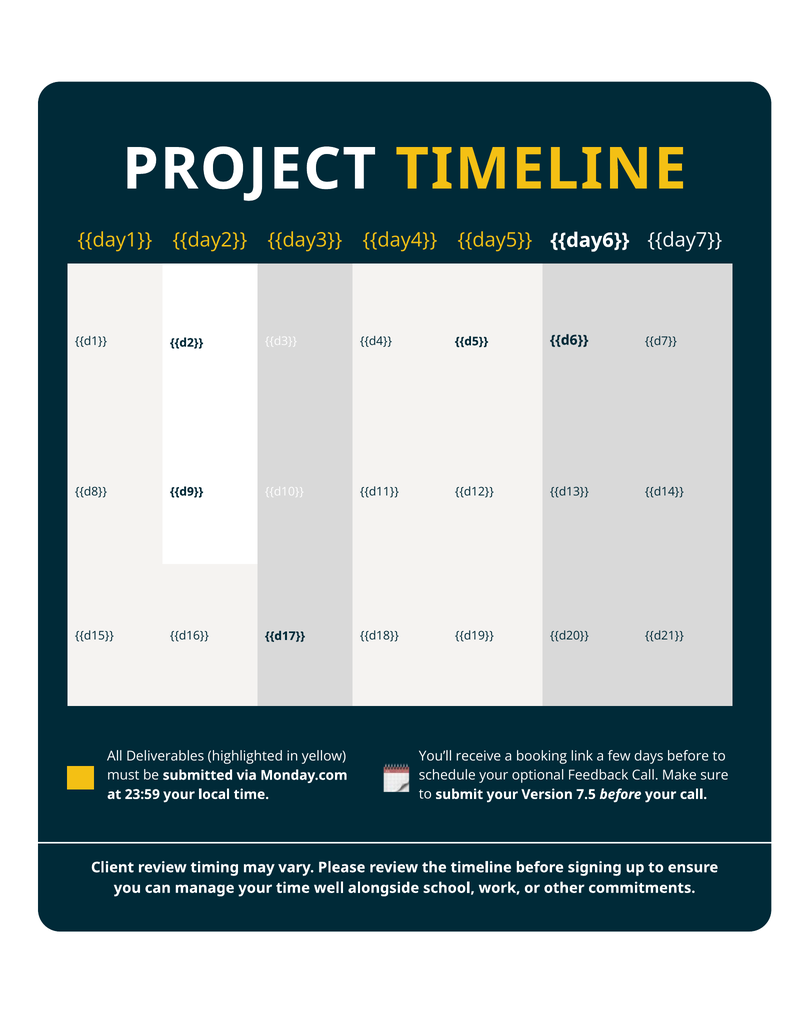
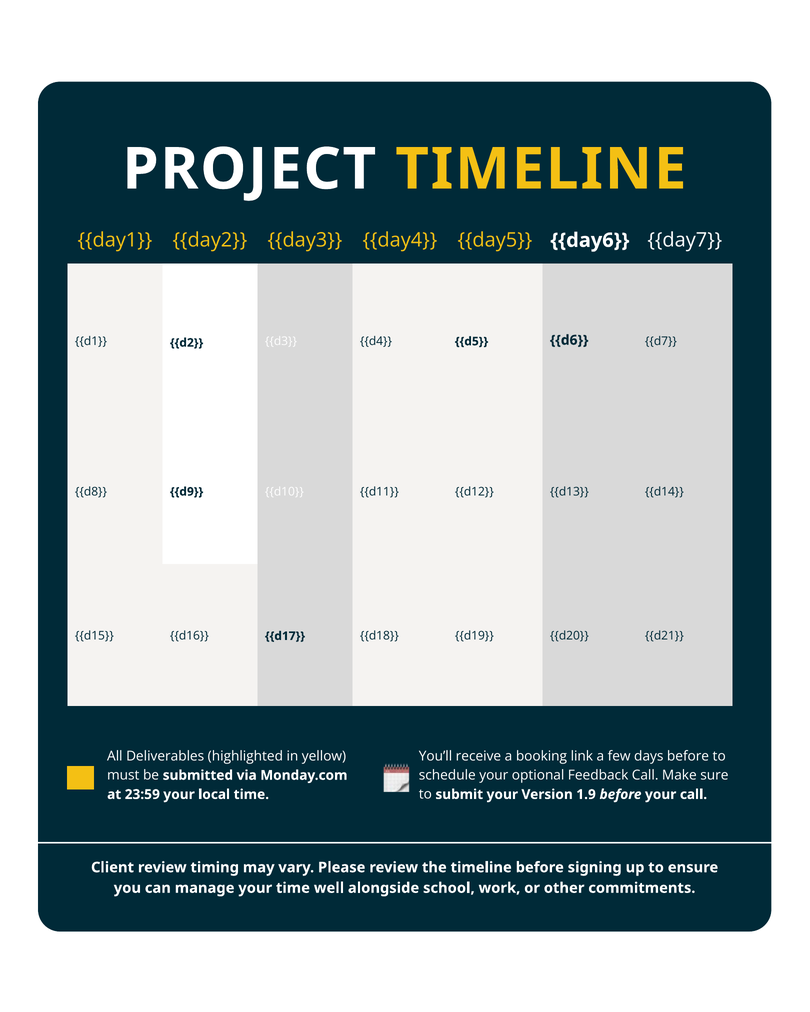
7.5: 7.5 -> 1.9
